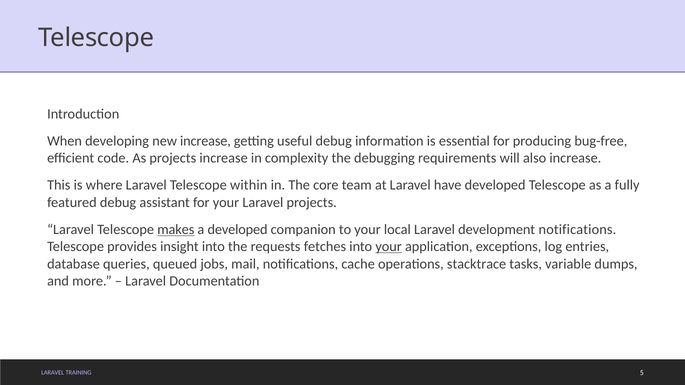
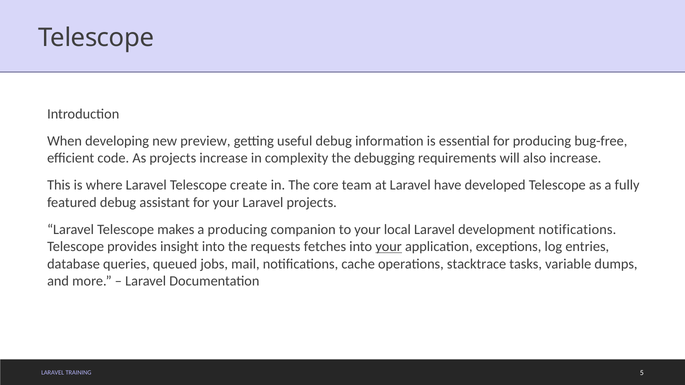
new increase: increase -> preview
within: within -> create
makes underline: present -> none
a developed: developed -> producing
